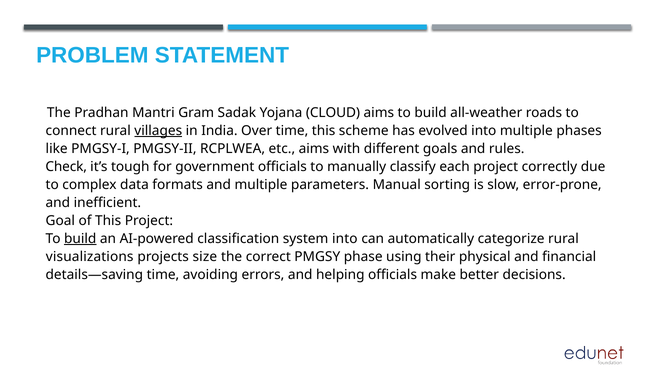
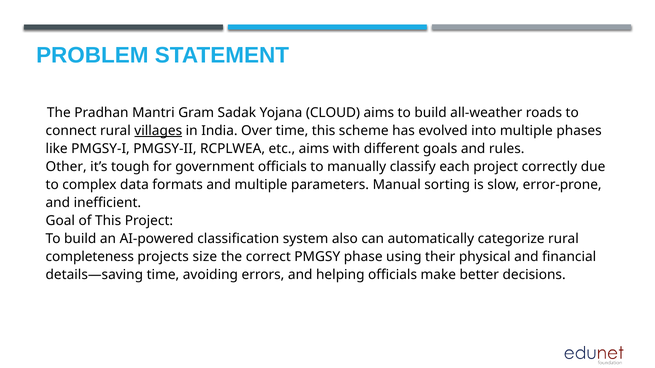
Check: Check -> Other
build at (80, 239) underline: present -> none
system into: into -> also
visualizations: visualizations -> completeness
